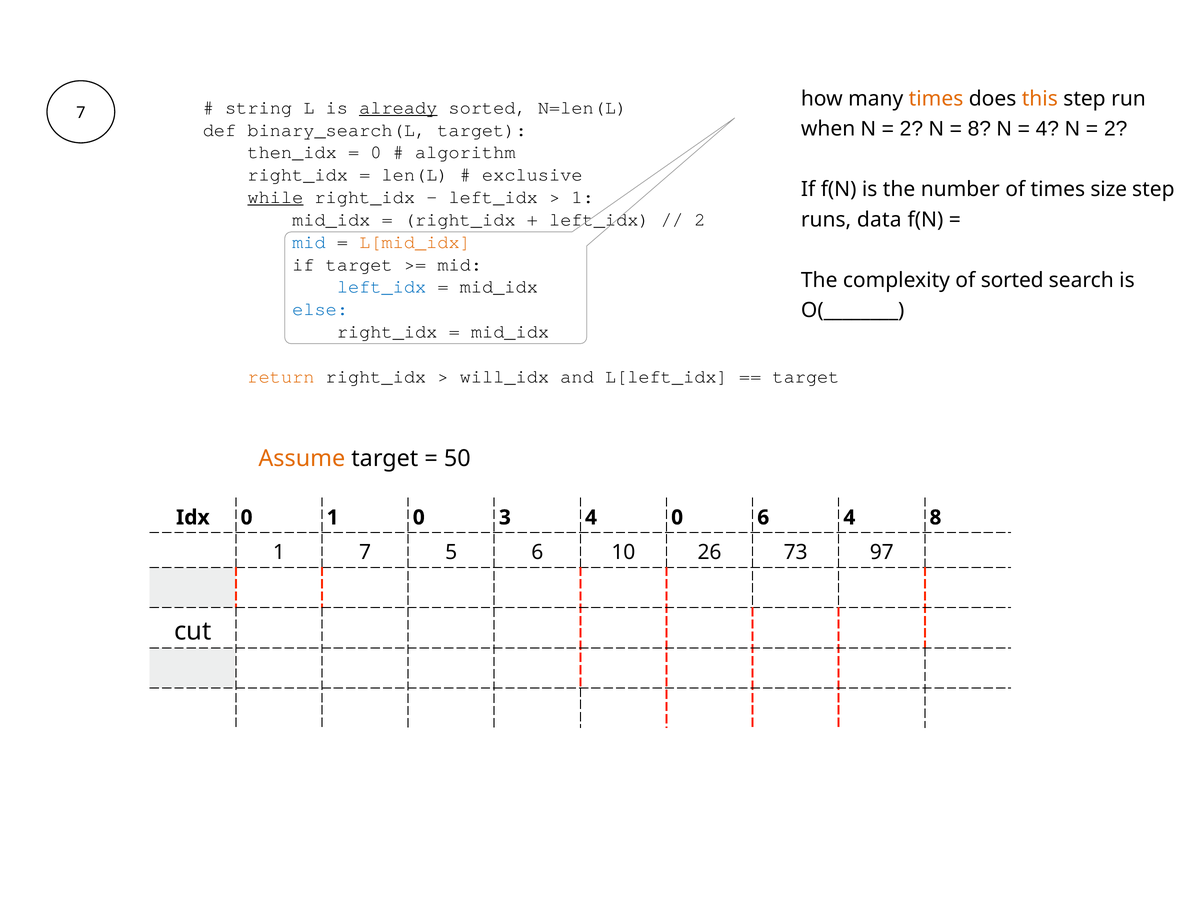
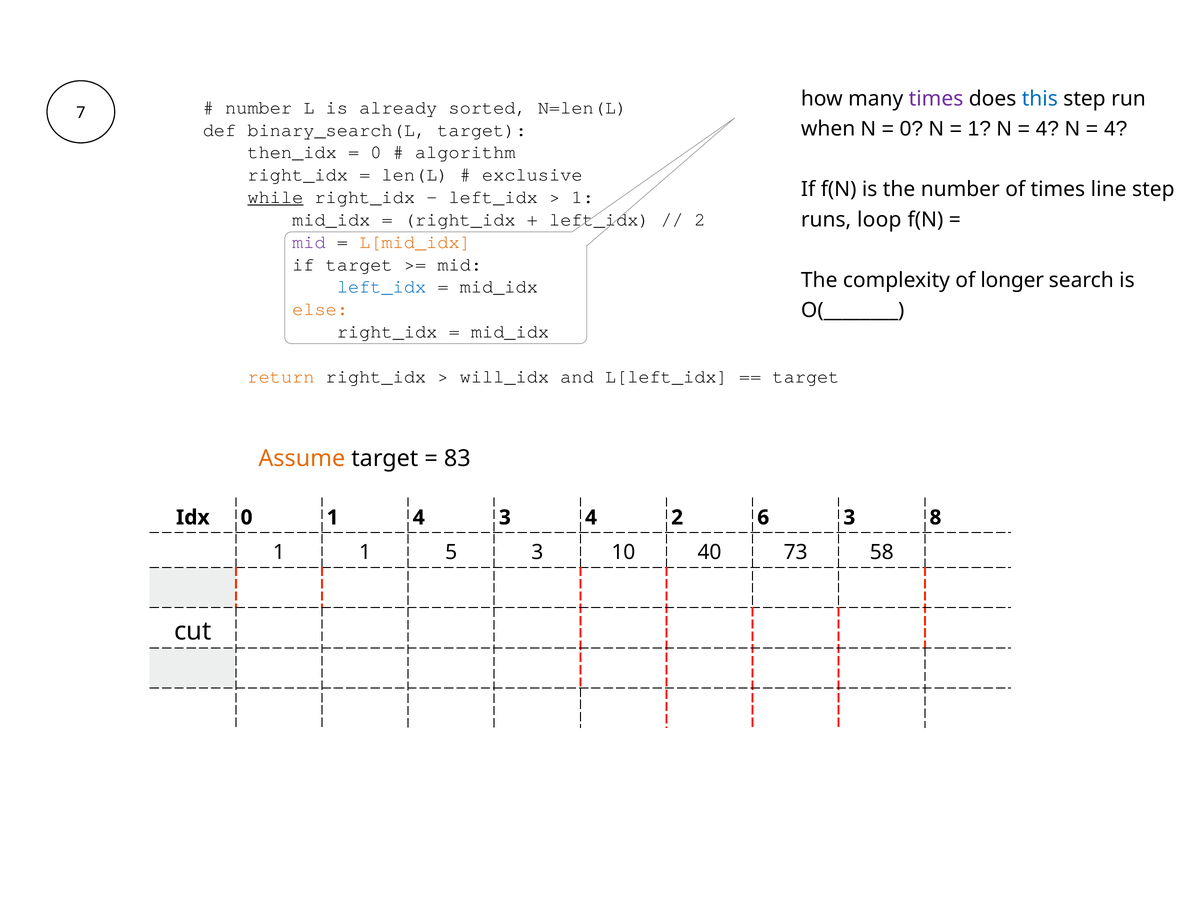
times at (936, 99) colour: orange -> purple
this colour: orange -> blue
string at (259, 107): string -> number
already underline: present -> none
2 at (911, 129): 2 -> 0
8 at (979, 129): 8 -> 1
2 at (1116, 129): 2 -> 4
size: size -> line
data: data -> loop
mid at (309, 242) colour: blue -> purple
of sorted: sorted -> longer
else colour: blue -> orange
50: 50 -> 83
1 0: 0 -> 4
4 0: 0 -> 2
6 4: 4 -> 3
1 7: 7 -> 1
5 6: 6 -> 3
26: 26 -> 40
97: 97 -> 58
